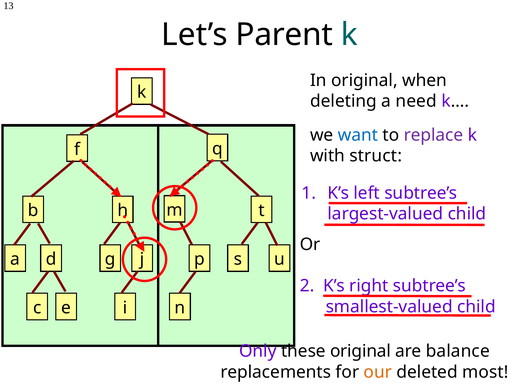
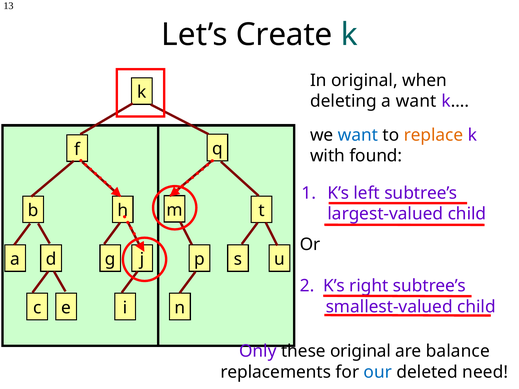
Parent: Parent -> Create
a need: need -> want
replace colour: purple -> orange
struct: struct -> found
our colour: orange -> blue
most: most -> need
